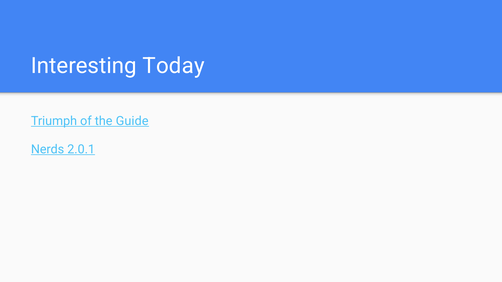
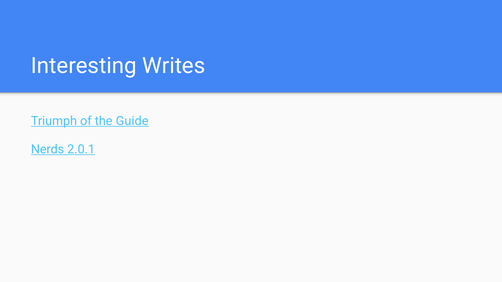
Today: Today -> Writes
